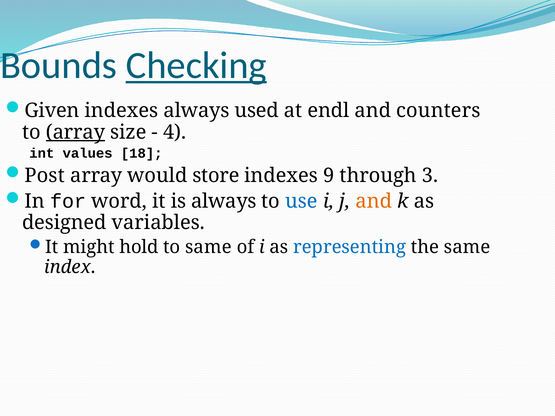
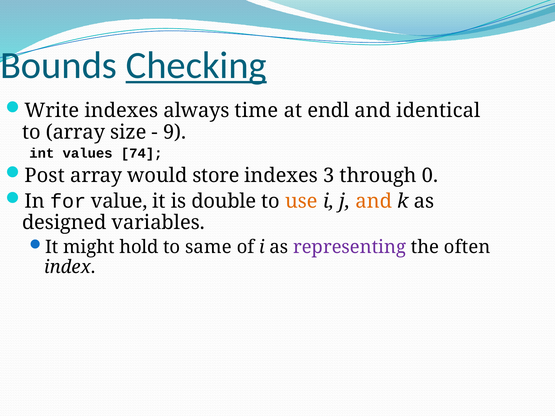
Given: Given -> Write
used: used -> time
counters: counters -> identical
array at (75, 132) underline: present -> none
4: 4 -> 9
18: 18 -> 74
9: 9 -> 3
3: 3 -> 0
word: word -> value
is always: always -> double
use colour: blue -> orange
representing colour: blue -> purple
the same: same -> often
